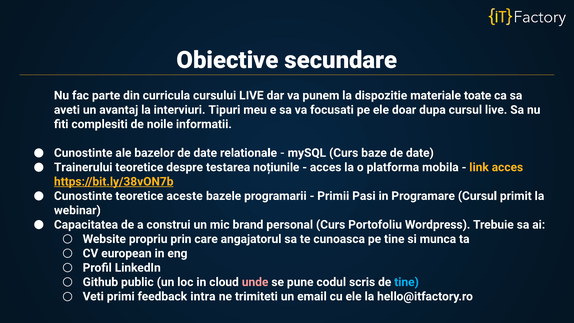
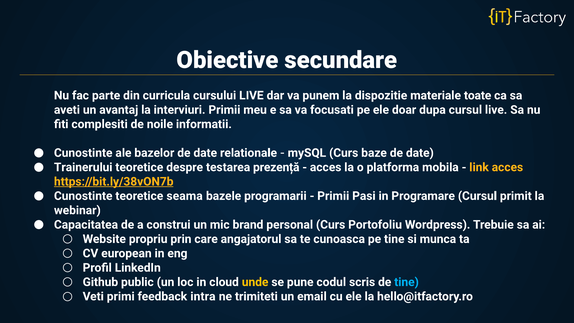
interviuri Tipuri: Tipuri -> Primii
noțiunile: noțiunile -> prezență
aceste: aceste -> seama
unde colour: pink -> yellow
